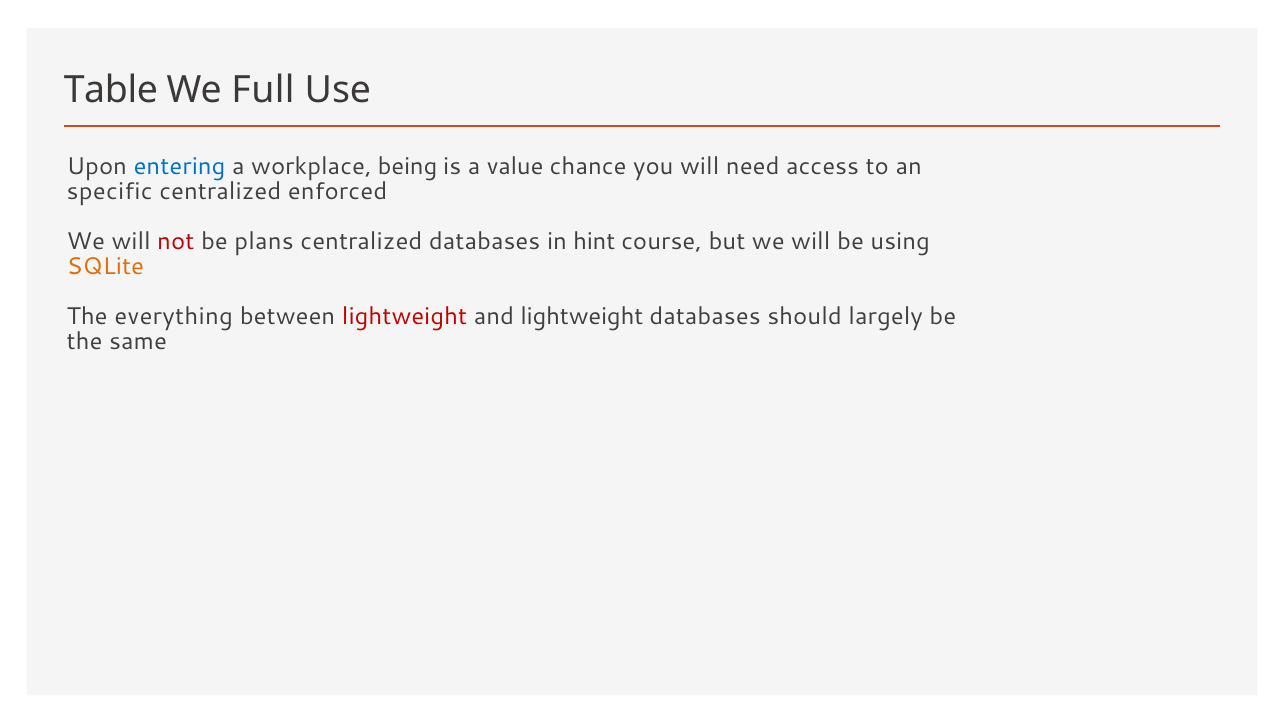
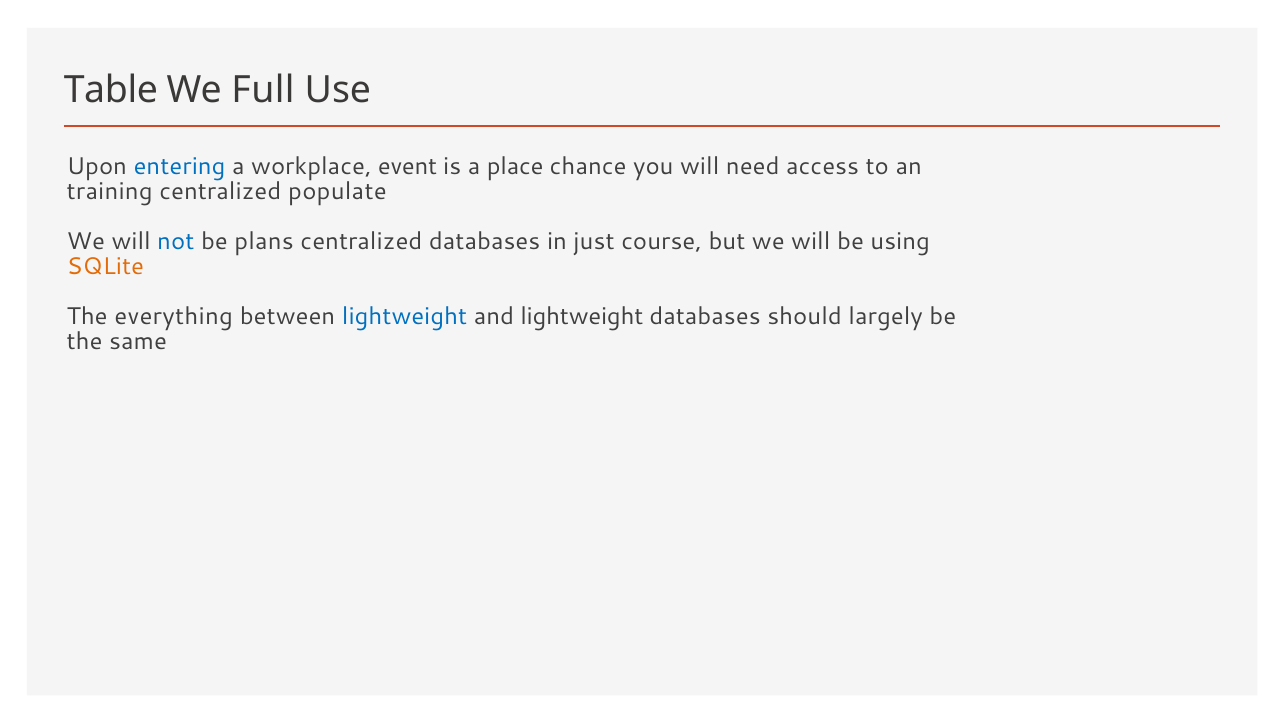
being: being -> event
value: value -> place
specific: specific -> training
enforced: enforced -> populate
not colour: red -> blue
hint: hint -> just
lightweight at (405, 317) colour: red -> blue
